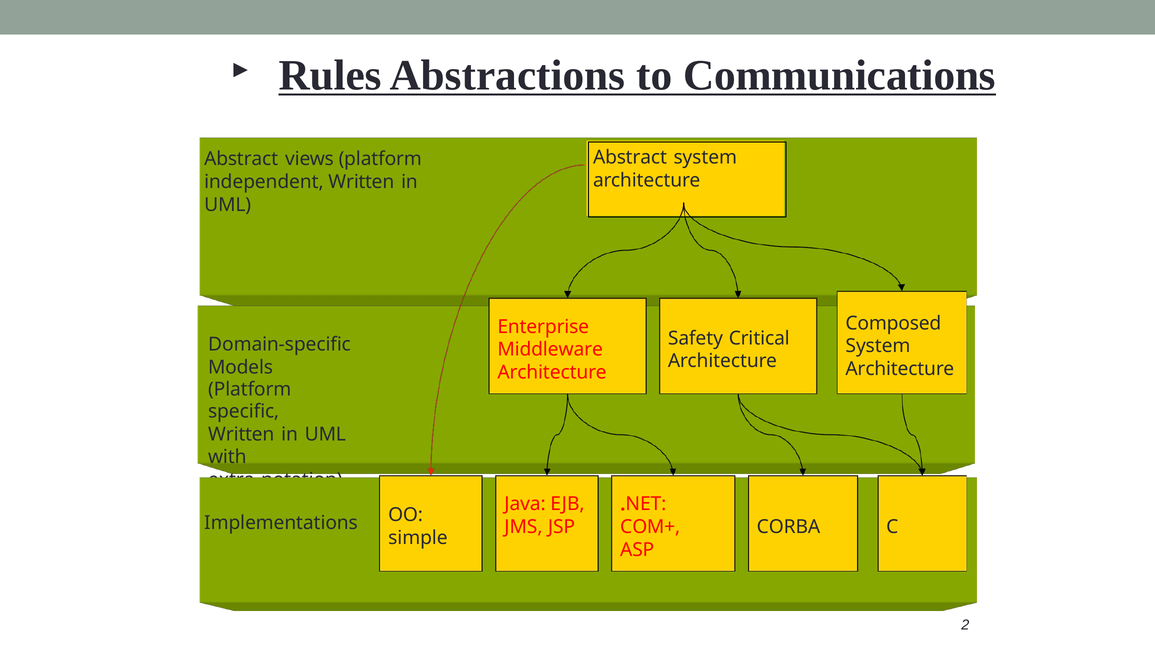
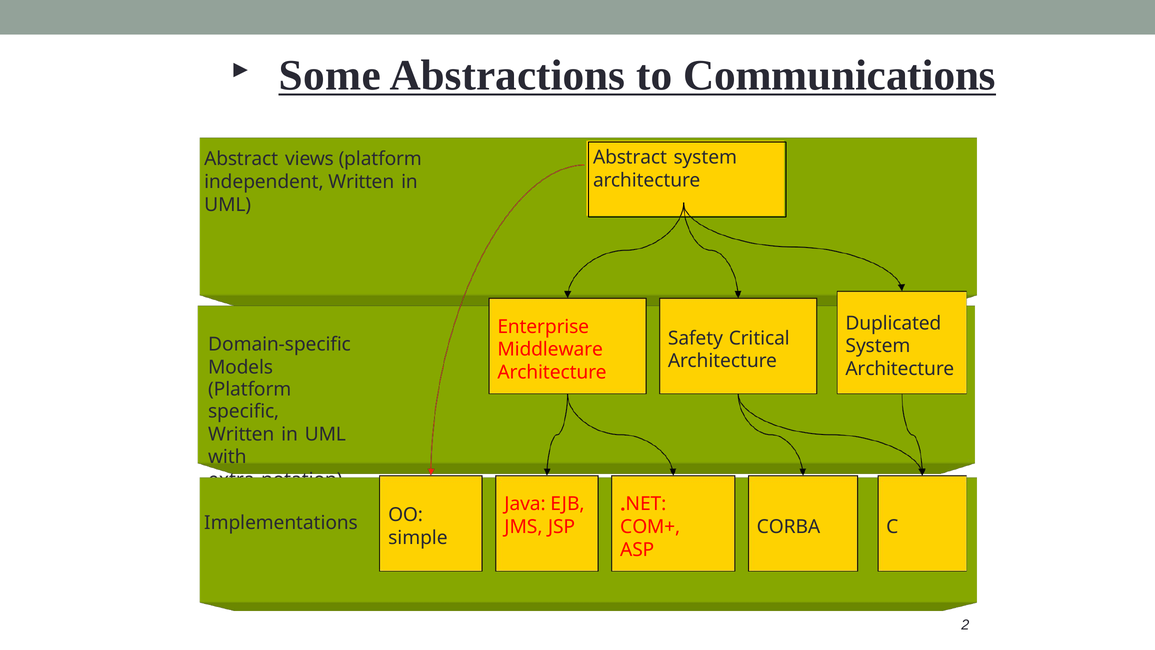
Rules: Rules -> Some
Composed: Composed -> Duplicated
